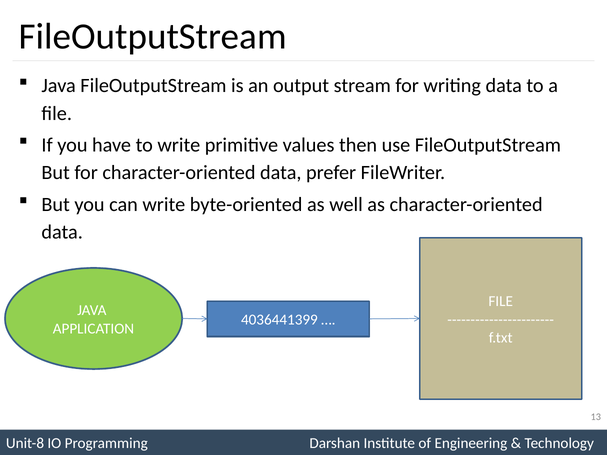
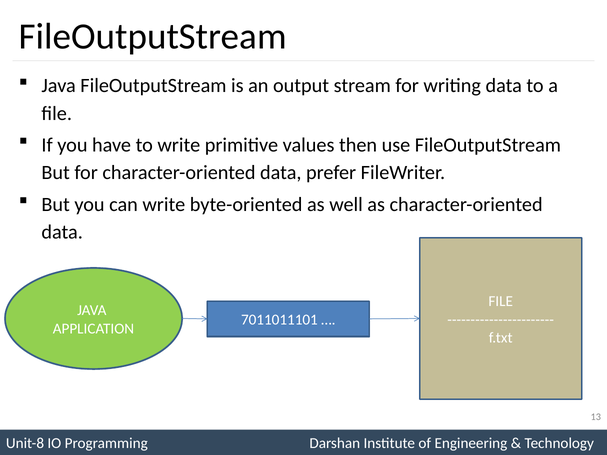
4036441399: 4036441399 -> 7011011101
